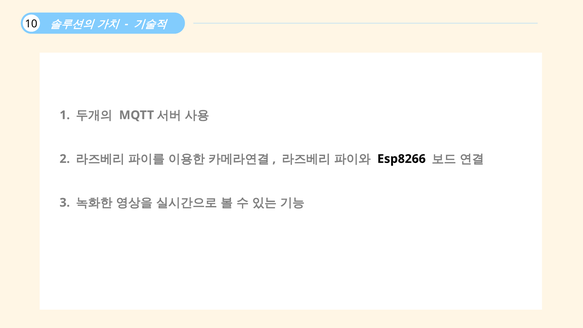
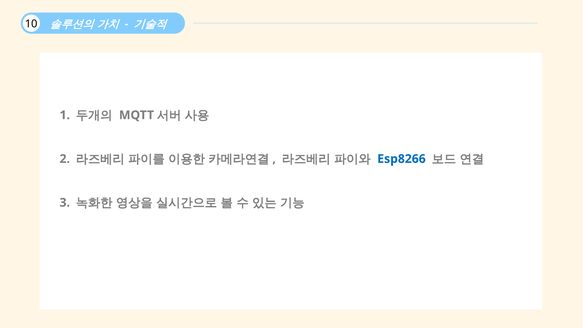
Esp8266 colour: black -> blue
